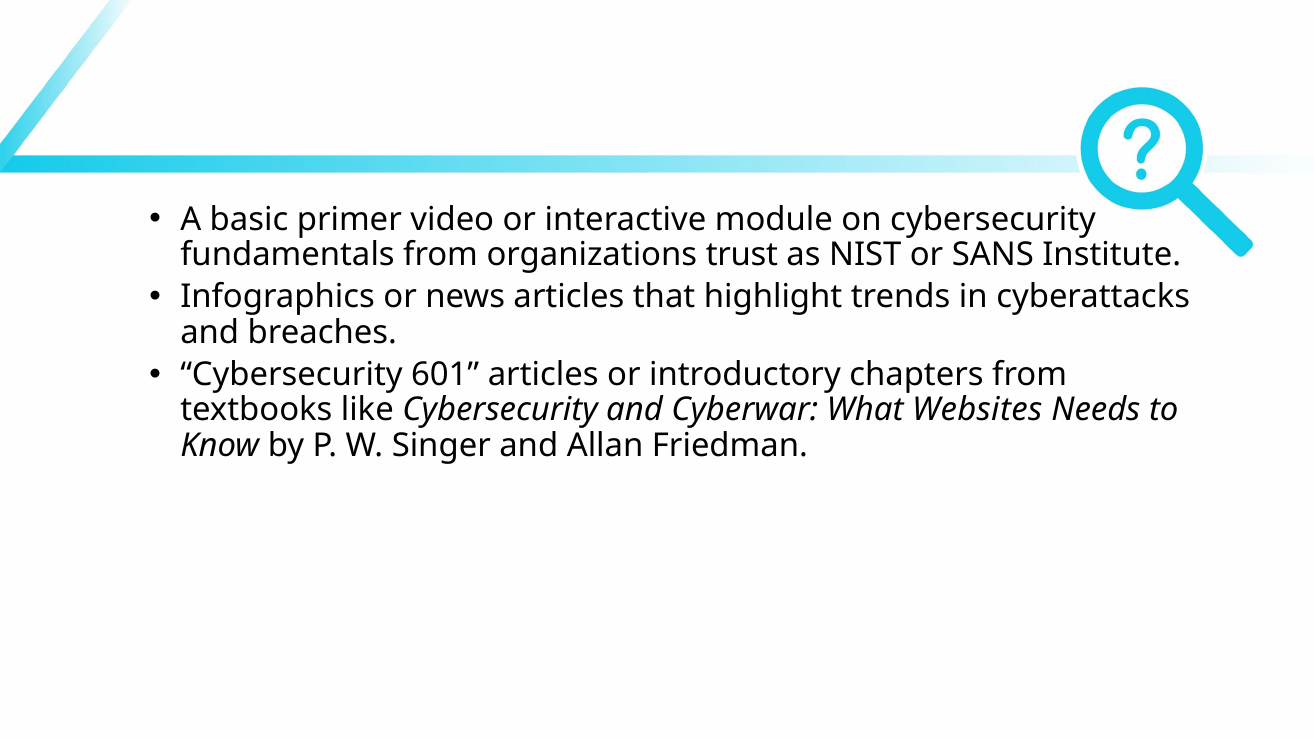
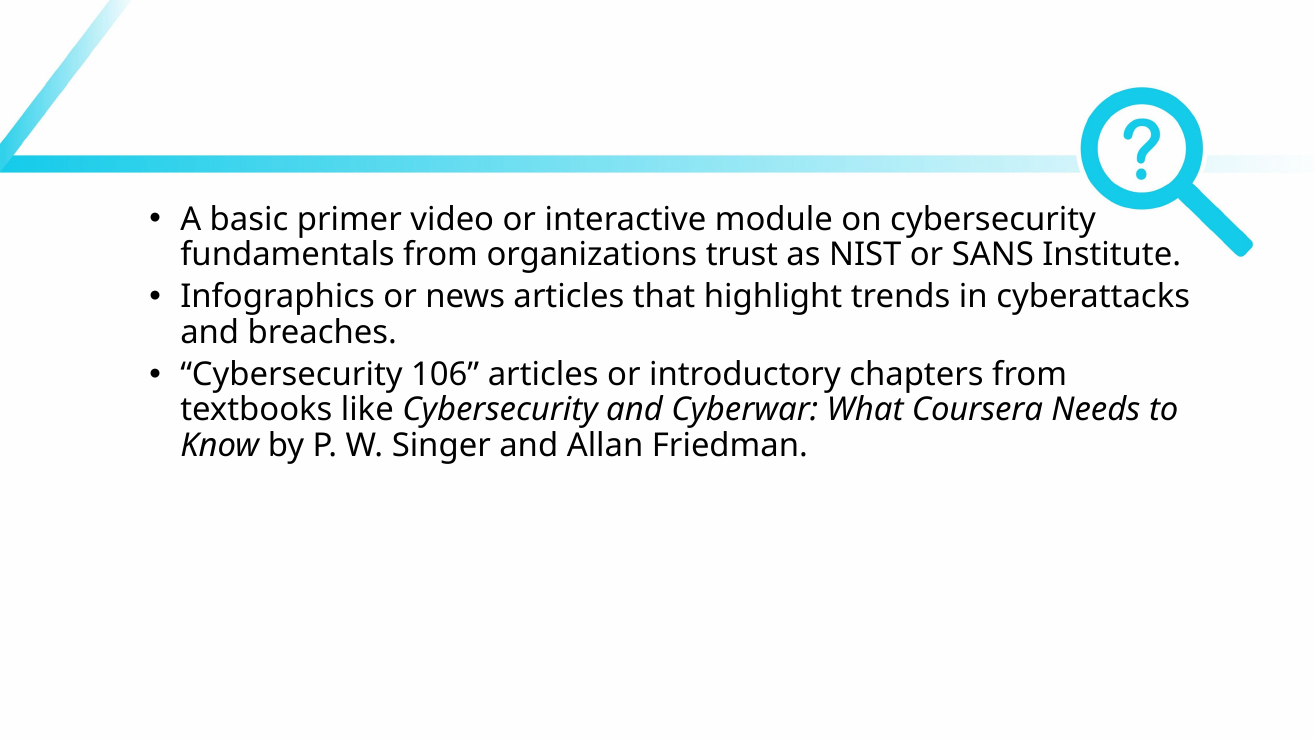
601: 601 -> 106
Websites: Websites -> Coursera
